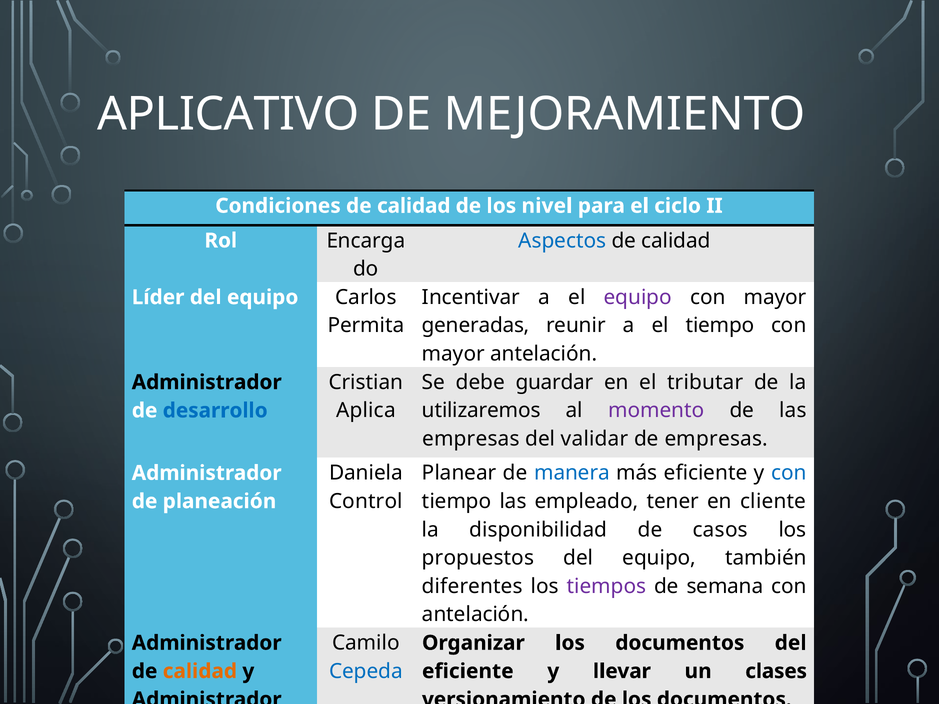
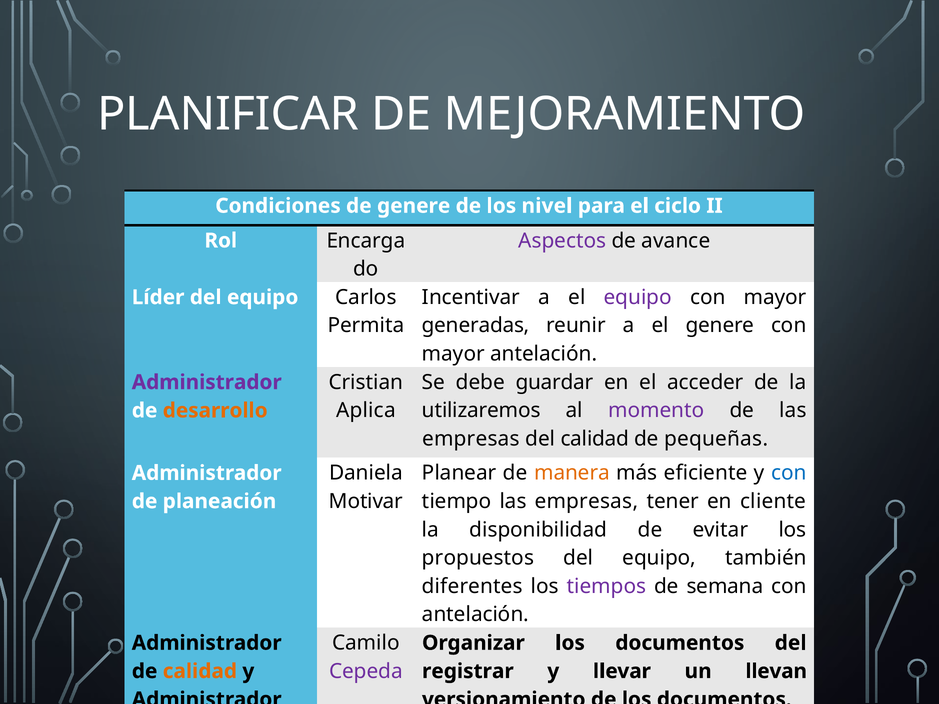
APLICATIVO: APLICATIVO -> PLANIFICAR
Condiciones de calidad: calidad -> genere
Aspectos colour: blue -> purple
calidad at (676, 241): calidad -> avance
el tiempo: tiempo -> genere
tributar: tributar -> acceder
Administrador at (207, 382) colour: black -> purple
desarrollo colour: blue -> orange
del validar: validar -> calidad
de empresas: empresas -> pequeñas
manera colour: blue -> orange
Control: Control -> Motivar
tiempo las empleado: empleado -> empresas
casos: casos -> evitar
Cepeda colour: blue -> purple
eficiente at (468, 671): eficiente -> registrar
clases: clases -> llevan
